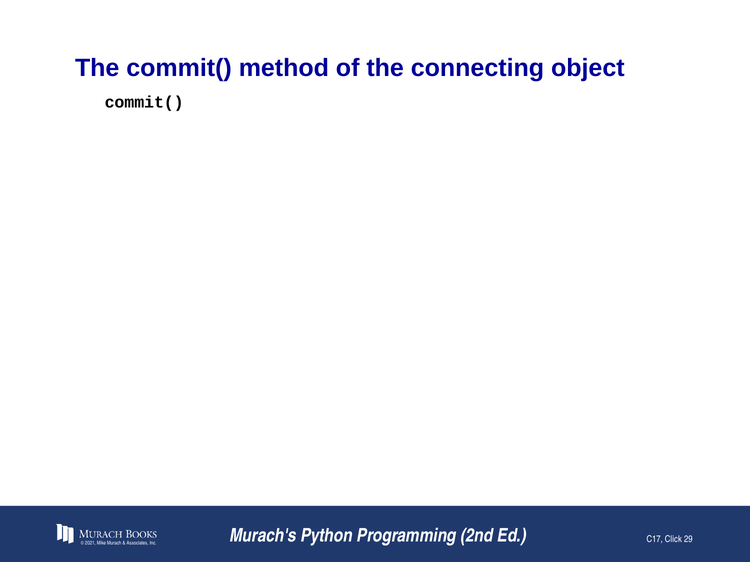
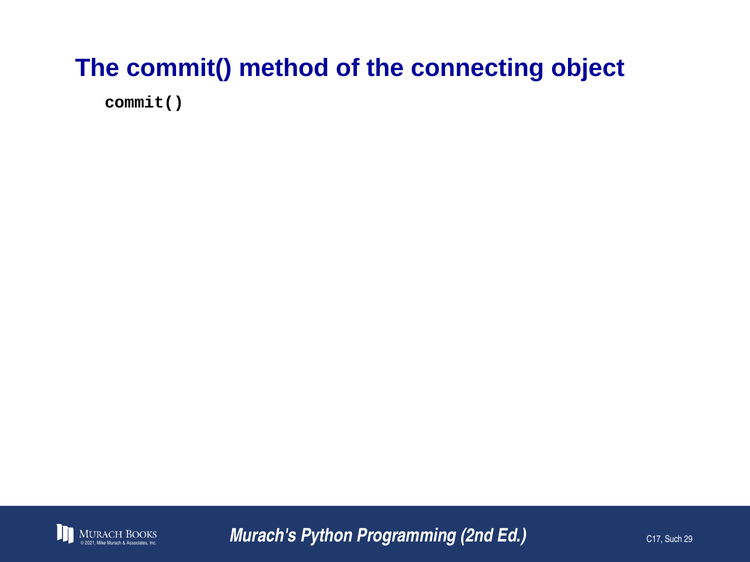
Click: Click -> Such
